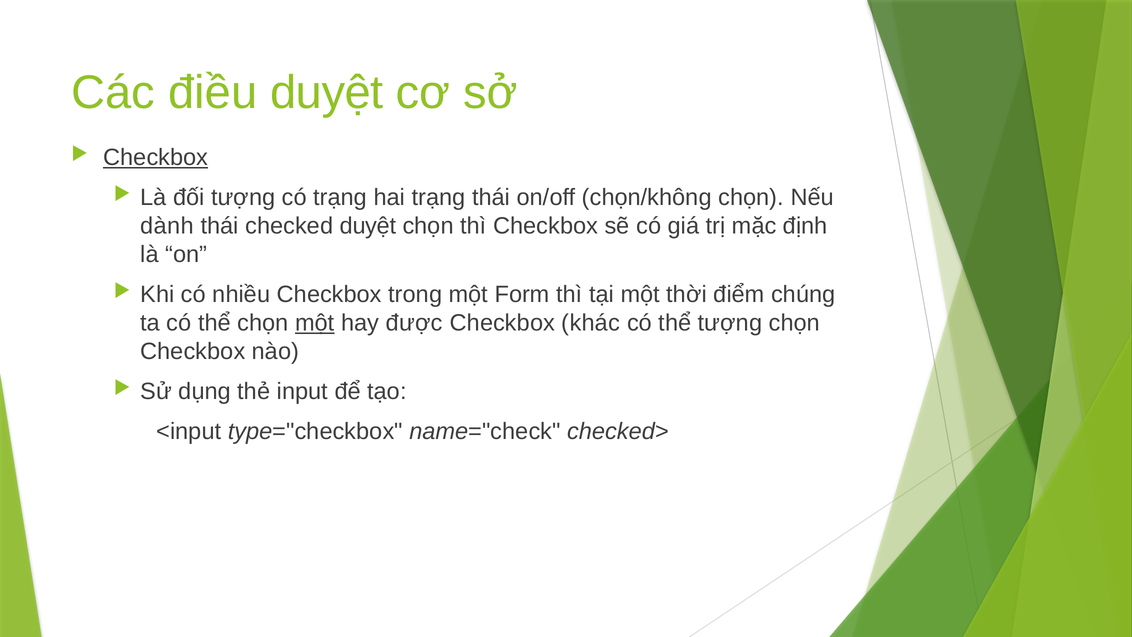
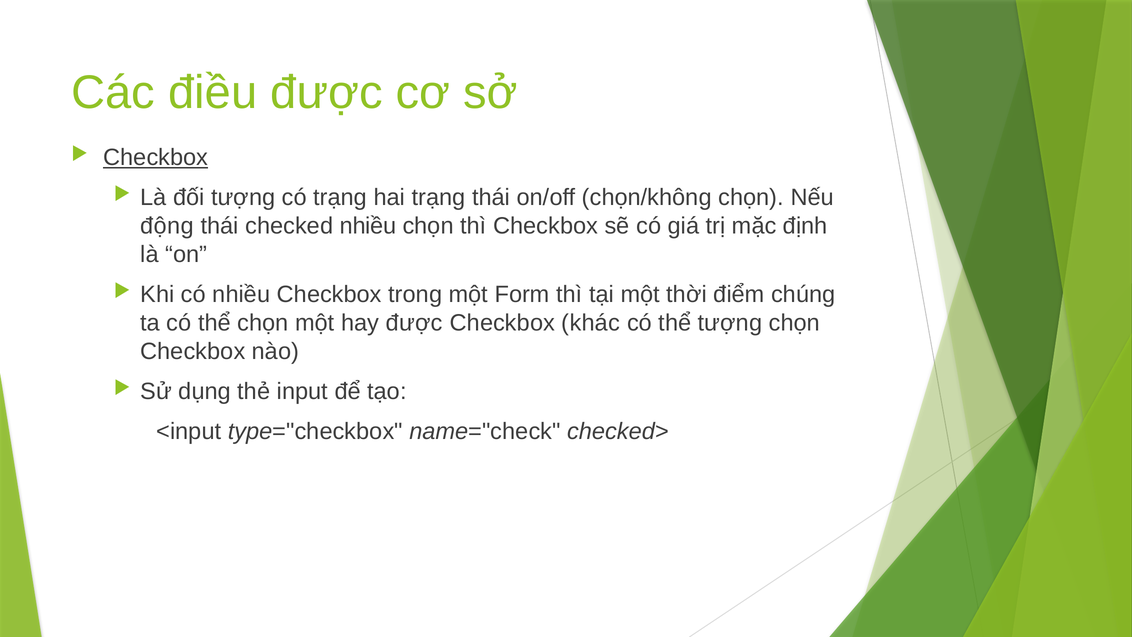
điều duyệt: duyệt -> được
dành: dành -> động
checked duyệt: duyệt -> nhiều
một at (315, 323) underline: present -> none
